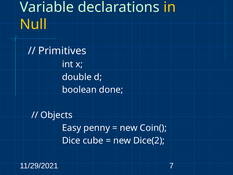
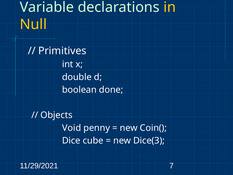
Easy: Easy -> Void
Dice(2: Dice(2 -> Dice(3
